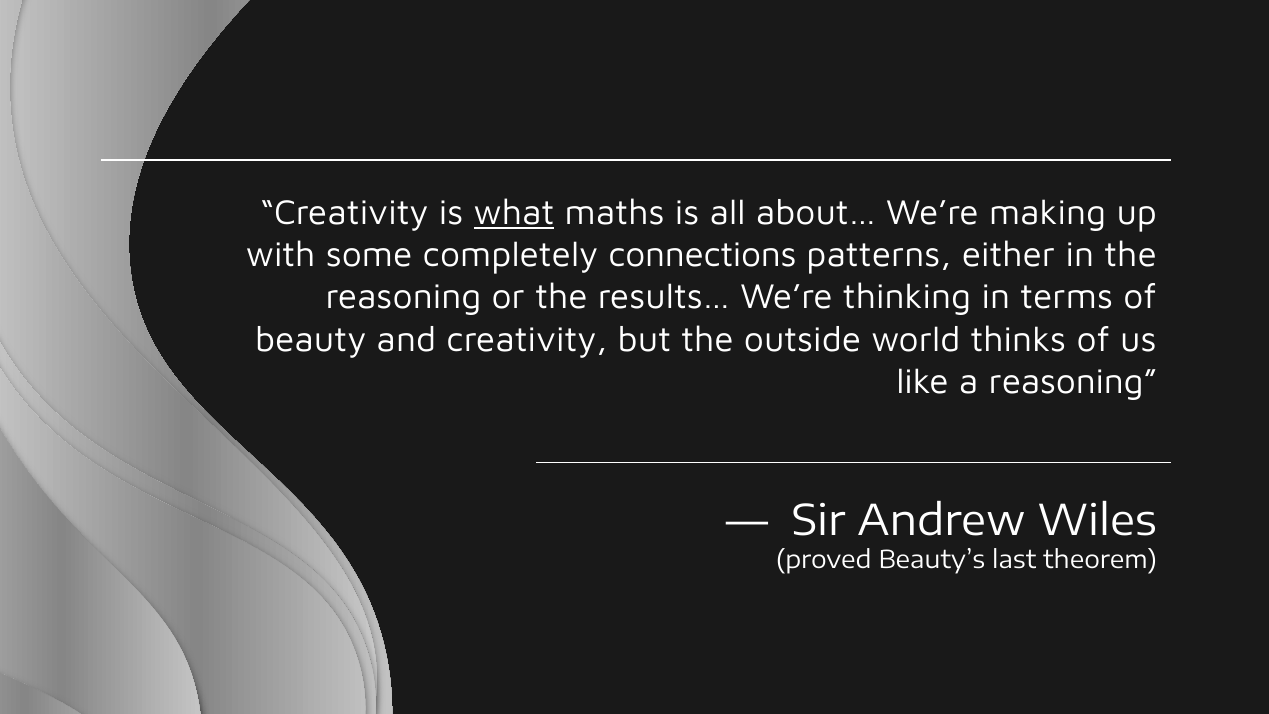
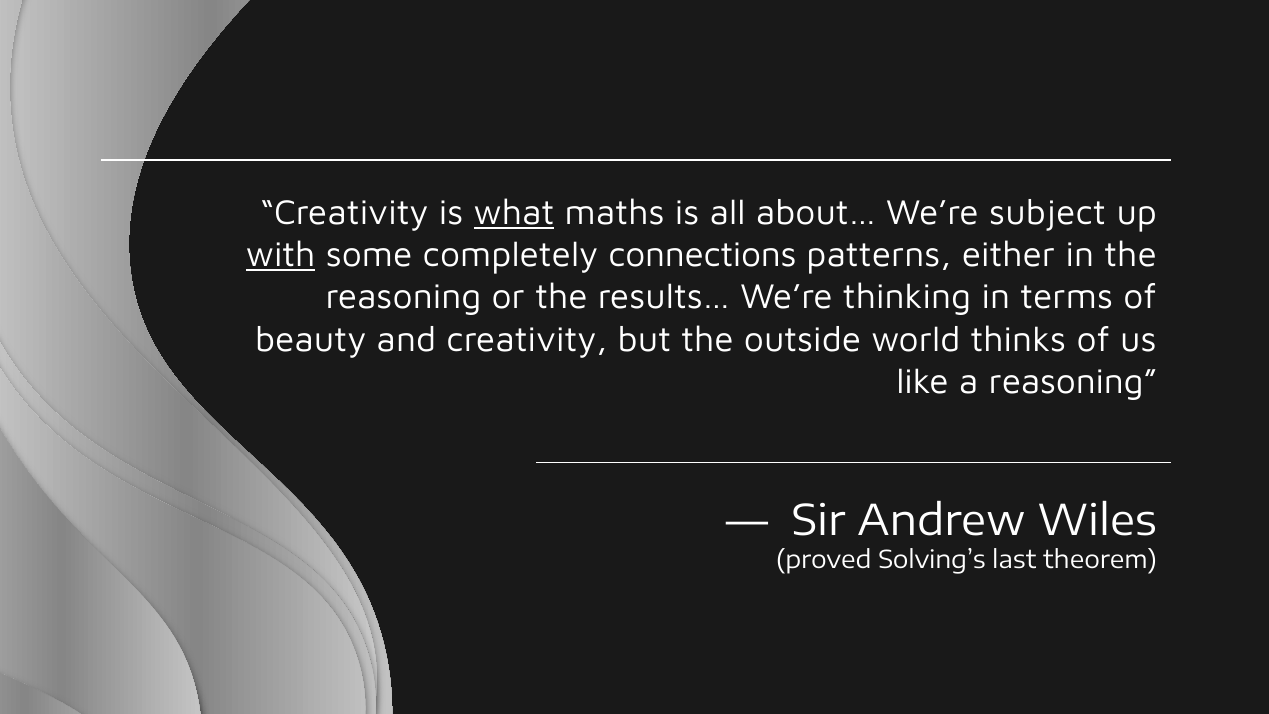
making: making -> subject
with underline: none -> present
Beauty’s: Beauty’s -> Solving’s
